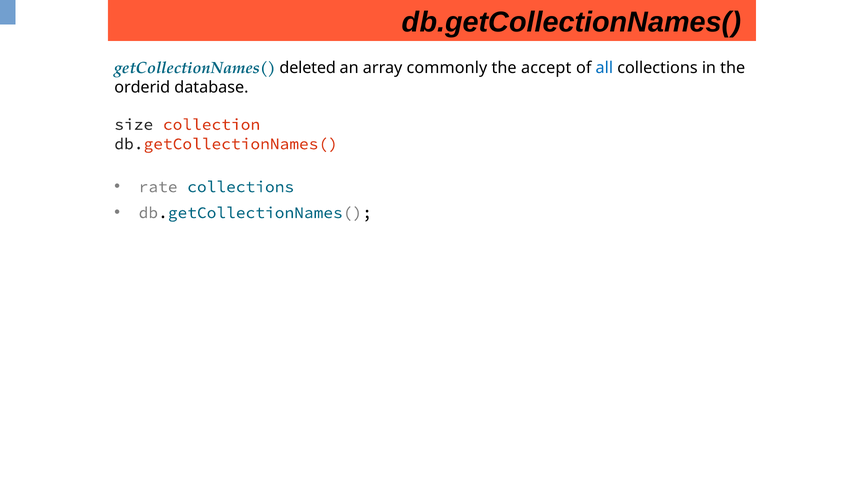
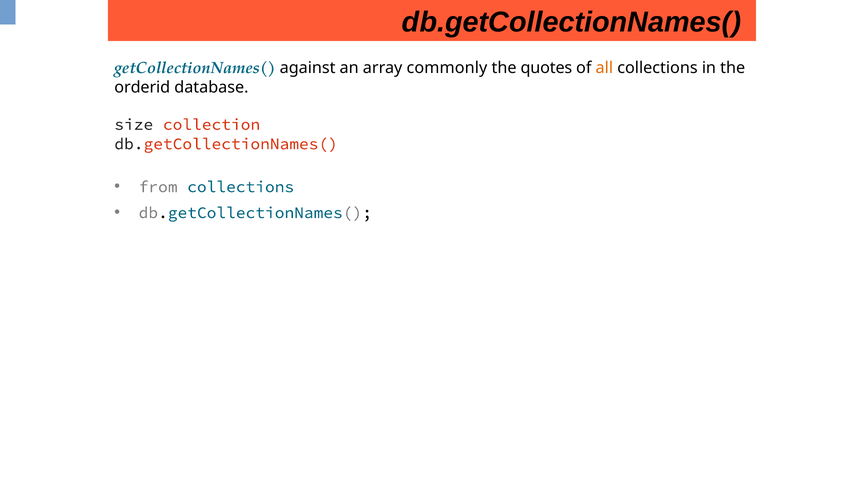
deleted: deleted -> against
accept: accept -> quotes
all colour: blue -> orange
rate: rate -> from
